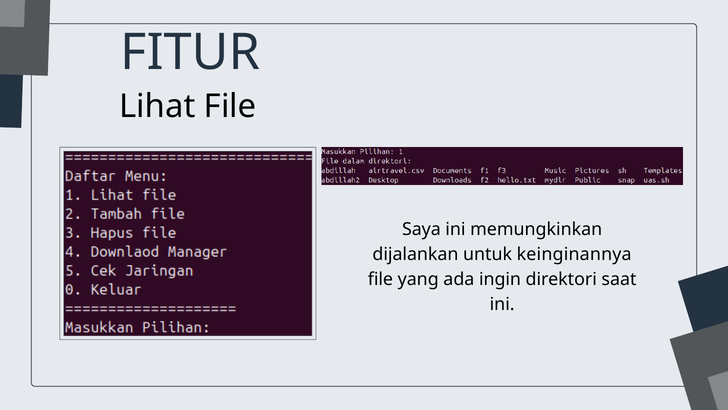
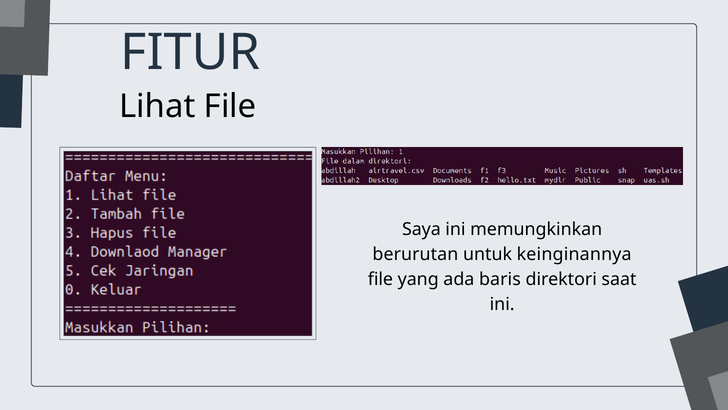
dijalankan: dijalankan -> berurutan
ingin: ingin -> baris
